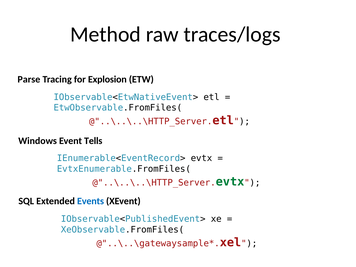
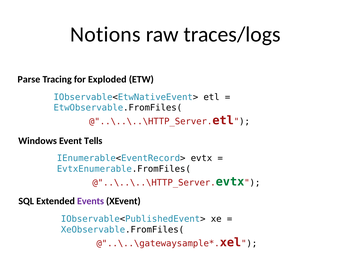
Method: Method -> Notions
Explosion: Explosion -> Exploded
Events colour: blue -> purple
